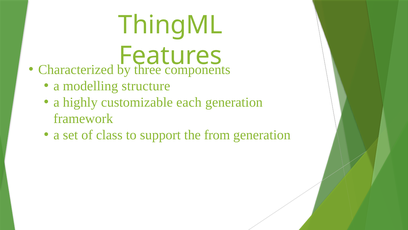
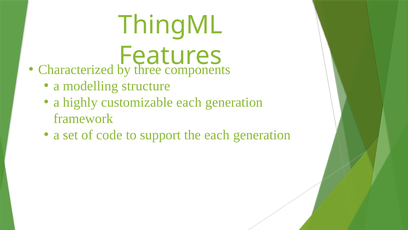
class: class -> code
the from: from -> each
